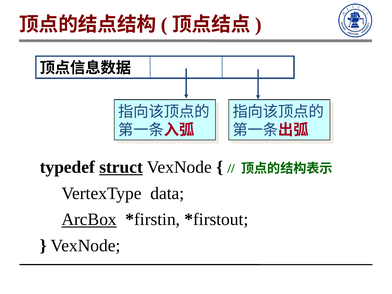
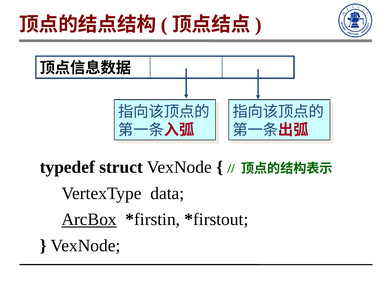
struct underline: present -> none
